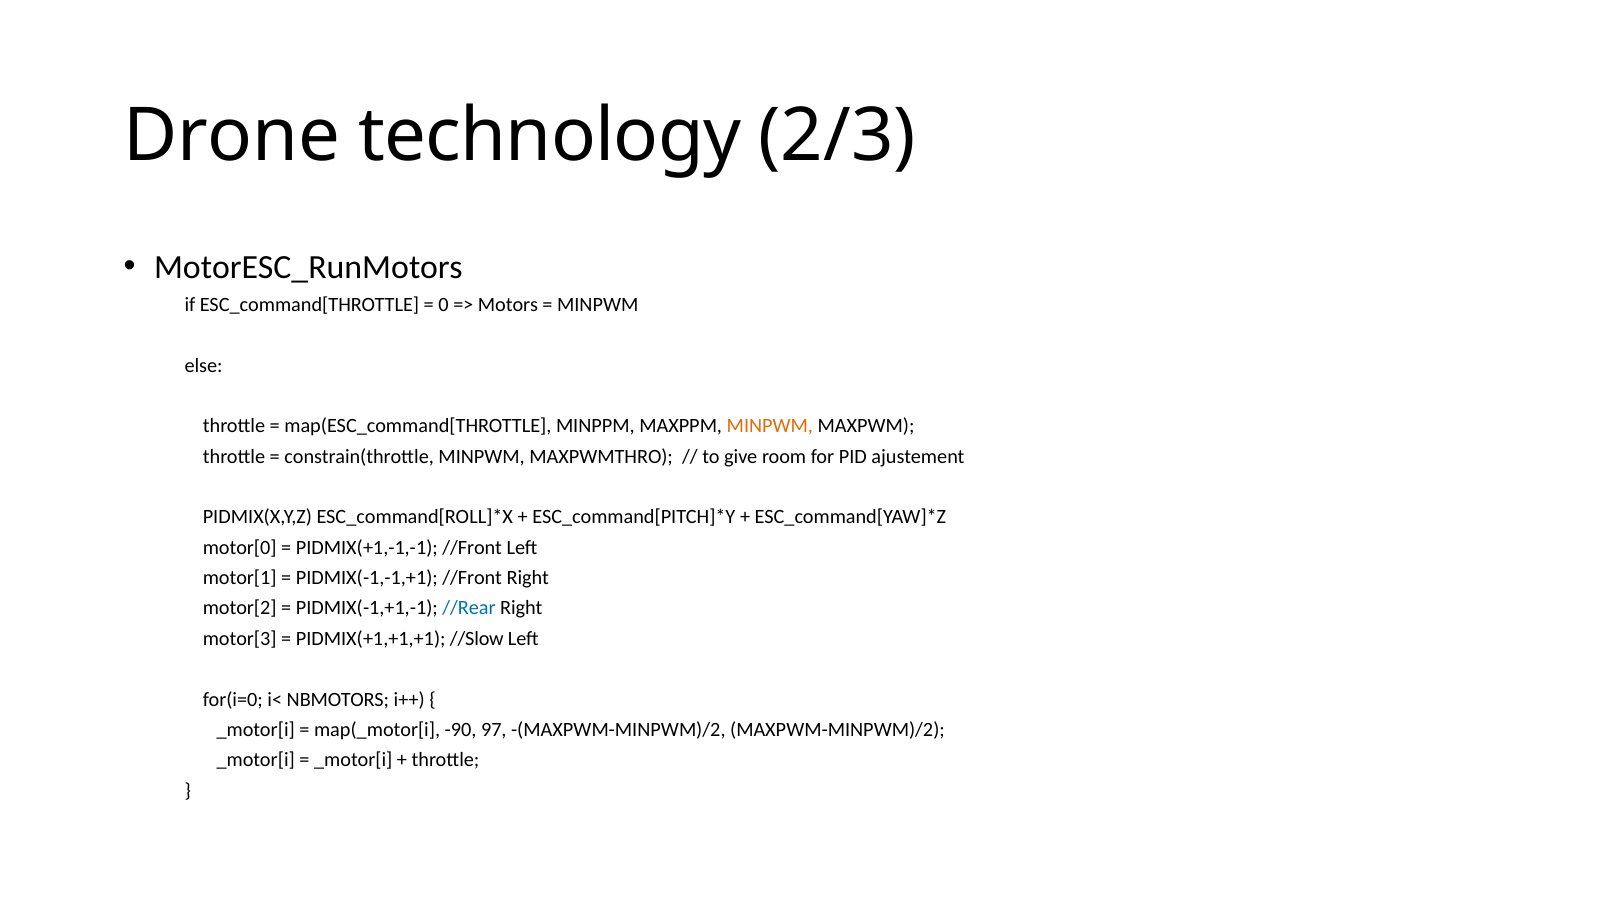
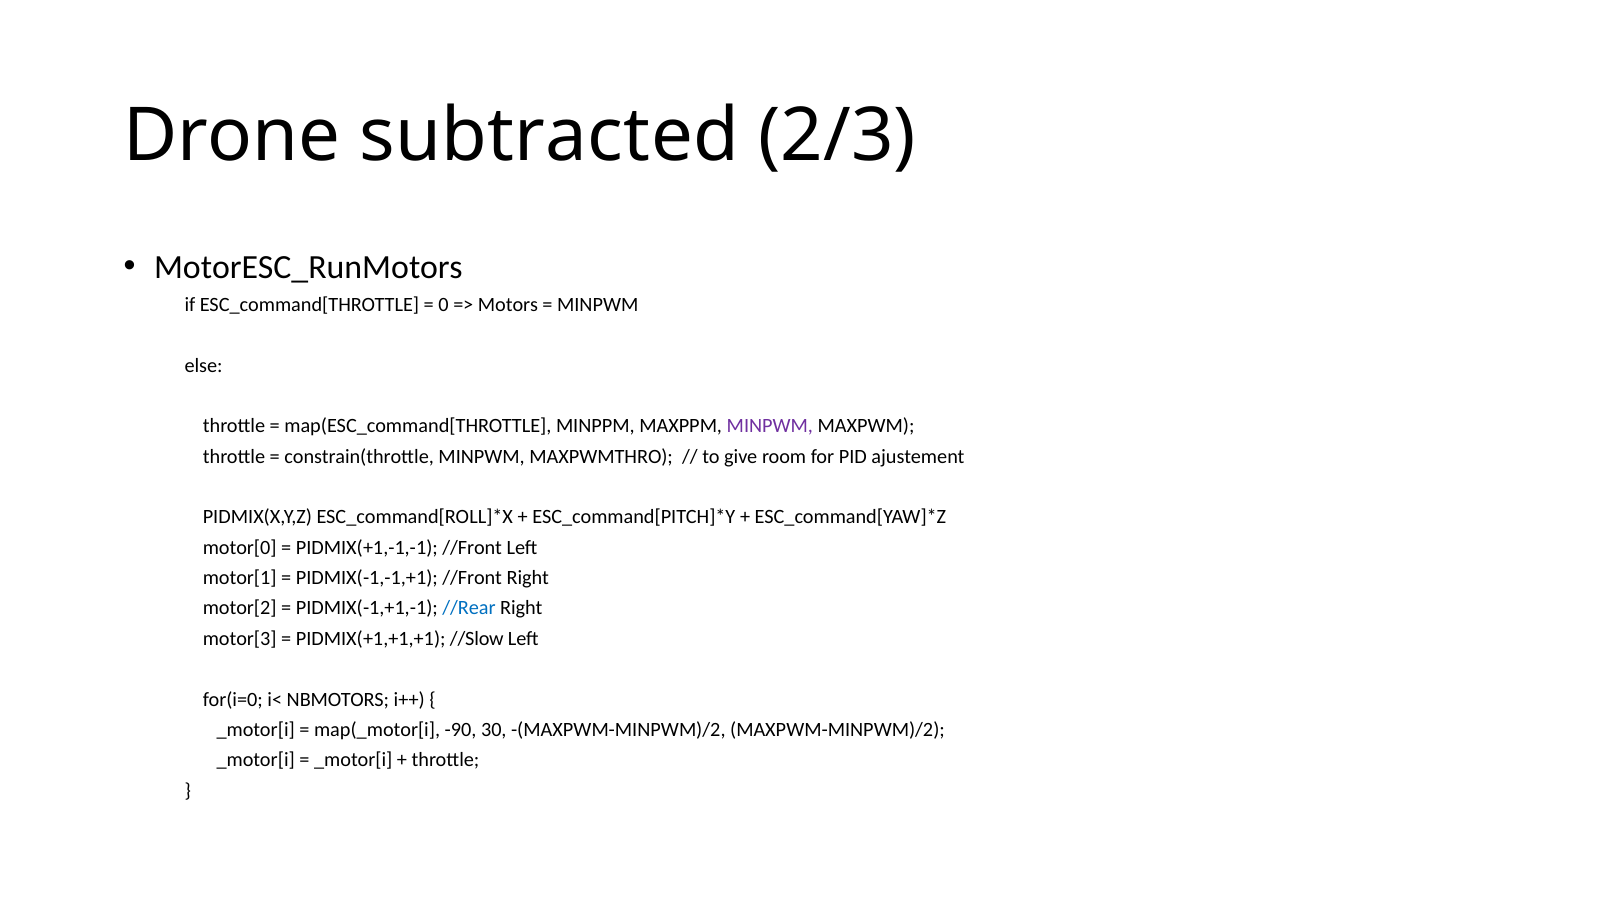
technology: technology -> subtracted
MINPWM at (770, 426) colour: orange -> purple
97: 97 -> 30
